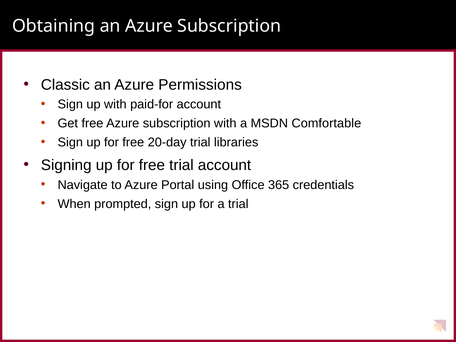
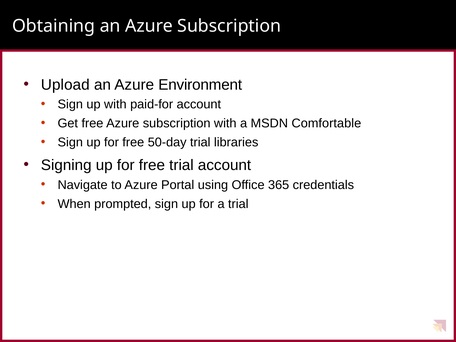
Classic: Classic -> Upload
Permissions: Permissions -> Environment
20-day: 20-day -> 50-day
